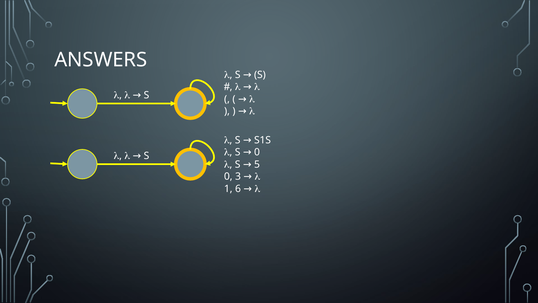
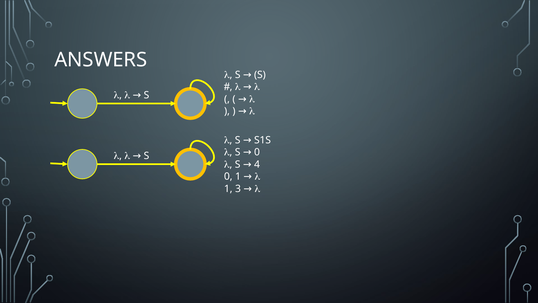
5: 5 -> 4
0 3: 3 -> 1
6: 6 -> 3
